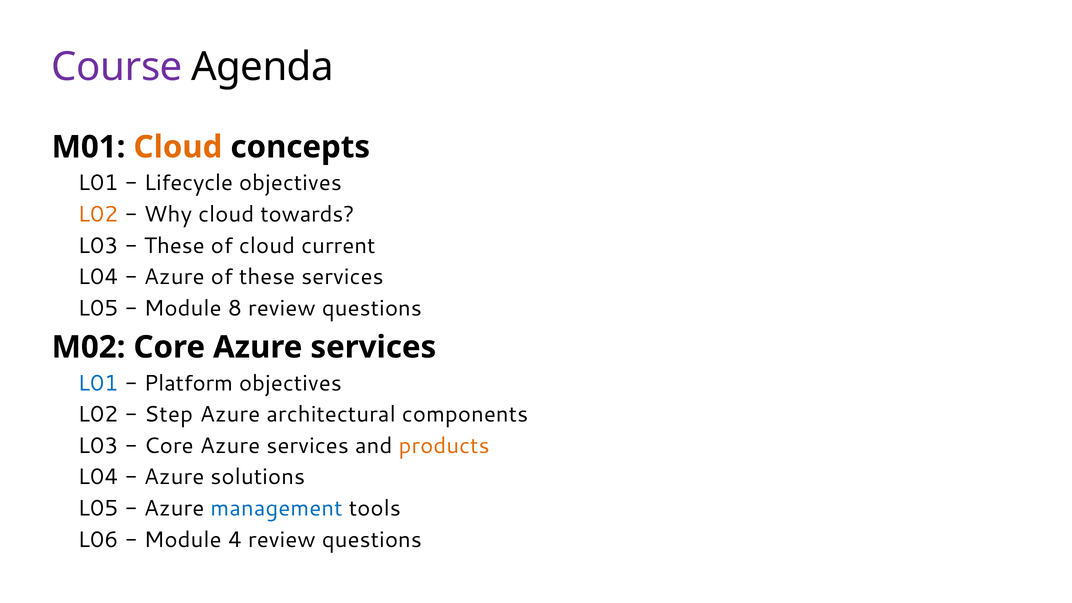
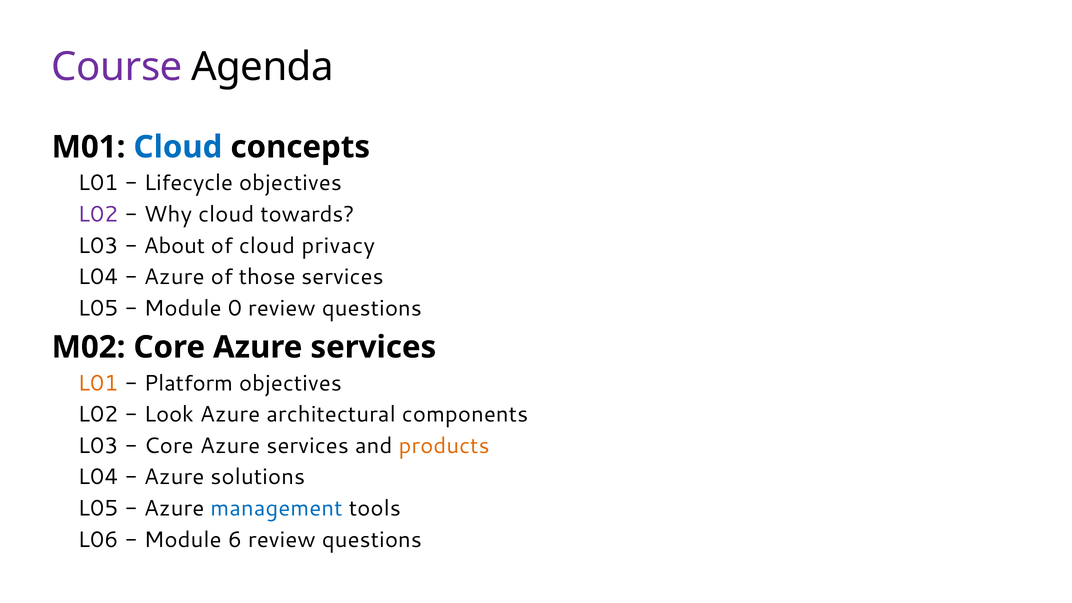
Cloud at (178, 147) colour: orange -> blue
L02 at (98, 214) colour: orange -> purple
These at (174, 246): These -> About
current: current -> privacy
of these: these -> those
8: 8 -> 0
L01 at (98, 383) colour: blue -> orange
Step: Step -> Look
4: 4 -> 6
